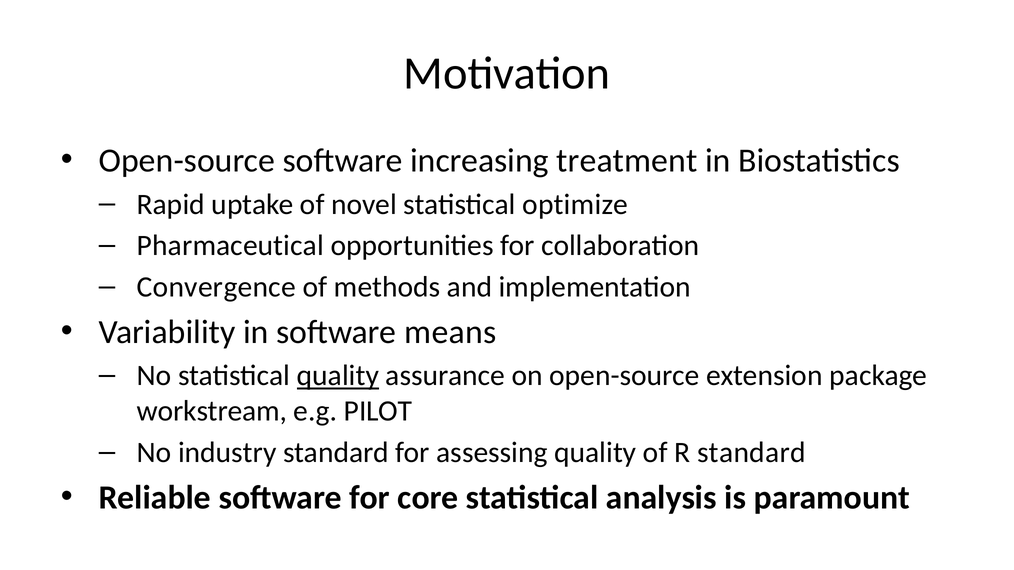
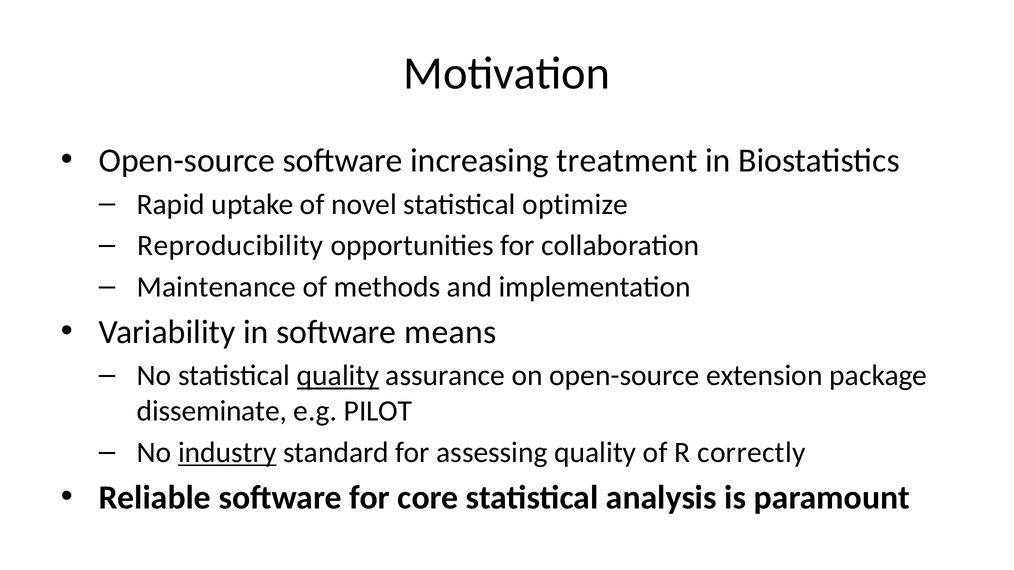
Pharmaceutical: Pharmaceutical -> Reproducibility
Convergence: Convergence -> Maintenance
workstream: workstream -> disseminate
industry underline: none -> present
R standard: standard -> correctly
